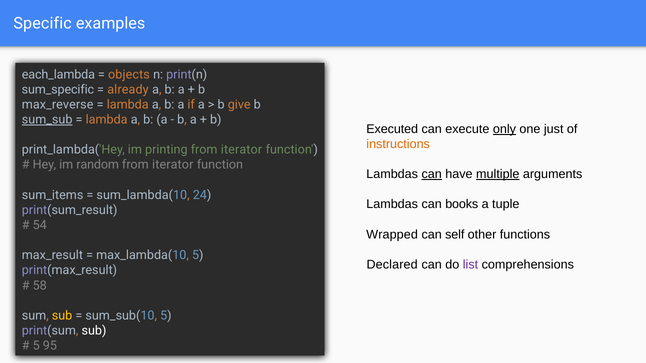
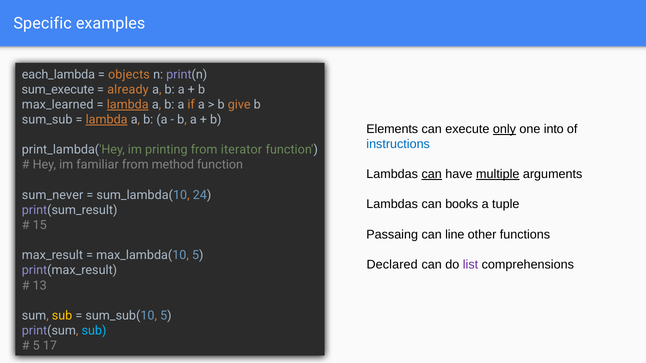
sum_specific: sum_specific -> sum_execute
max_reverse: max_reverse -> max_learned
lambda at (128, 105) underline: none -> present
sum_sub underline: present -> none
lambda at (107, 120) underline: none -> present
Executed: Executed -> Elements
just: just -> into
instructions colour: orange -> blue
random: random -> familiar
iterator at (173, 165): iterator -> method
sum_items: sum_items -> sum_never
54: 54 -> 15
Wrapped: Wrapped -> Passaing
self: self -> line
58: 58 -> 13
sub at (94, 331) colour: white -> light blue
95: 95 -> 17
